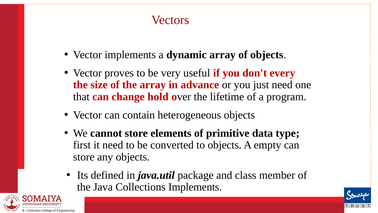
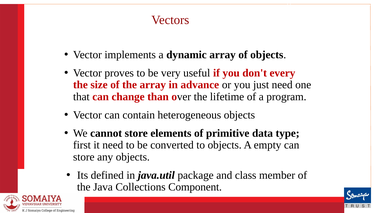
hold: hold -> than
Collections Implements: Implements -> Component
